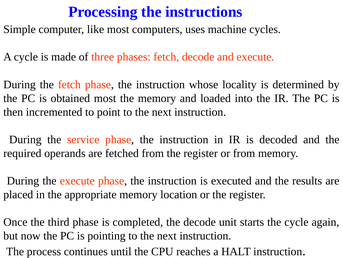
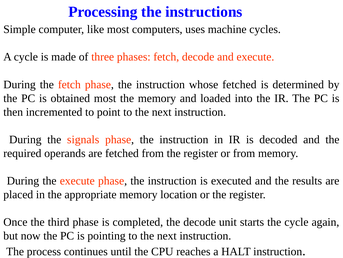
whose locality: locality -> fetched
service: service -> signals
